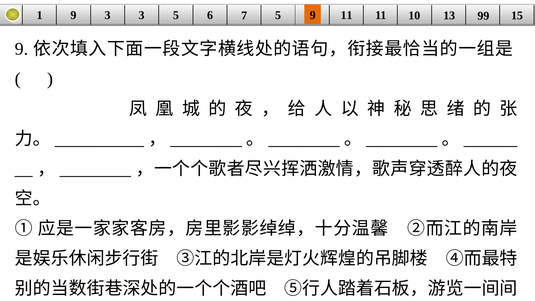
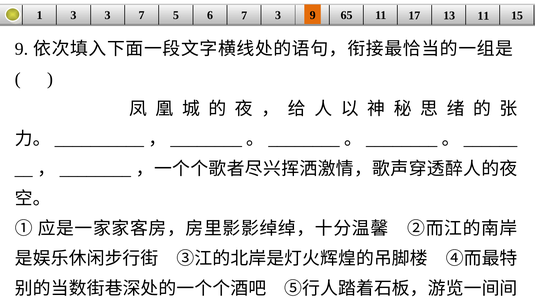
1 9: 9 -> 3
3 3: 3 -> 7
7 5: 5 -> 3
9 11: 11 -> 65
10: 10 -> 17
13 99: 99 -> 11
